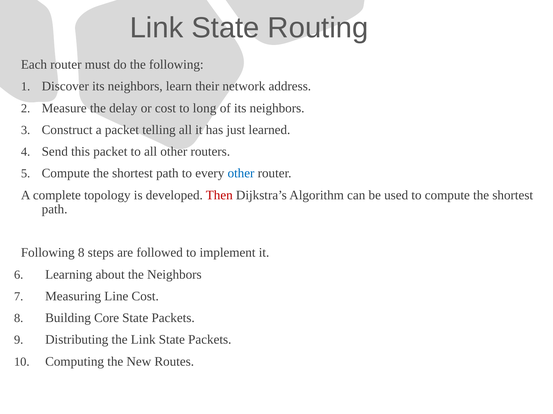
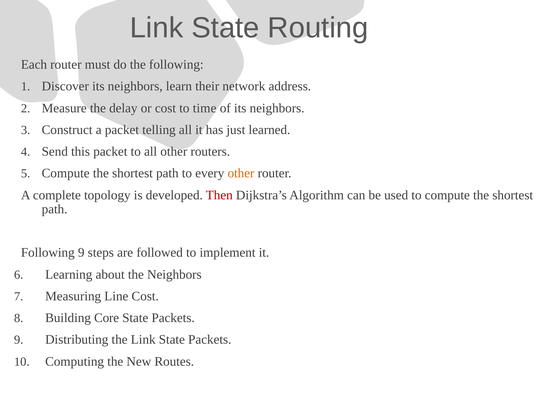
long: long -> time
other at (241, 174) colour: blue -> orange
Following 8: 8 -> 9
